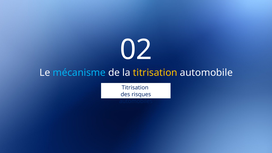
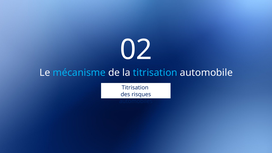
titrisation at (155, 73) colour: yellow -> light blue
